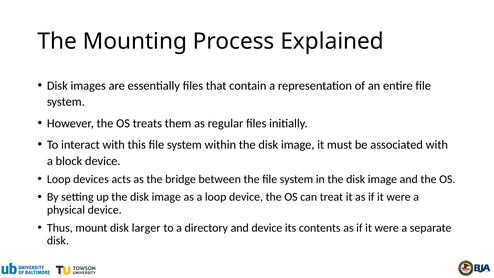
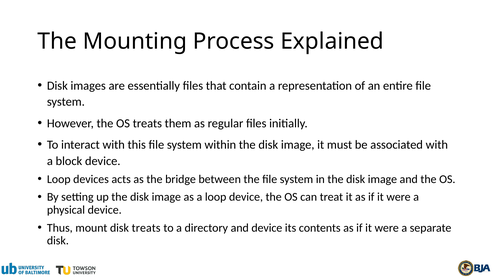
disk larger: larger -> treats
